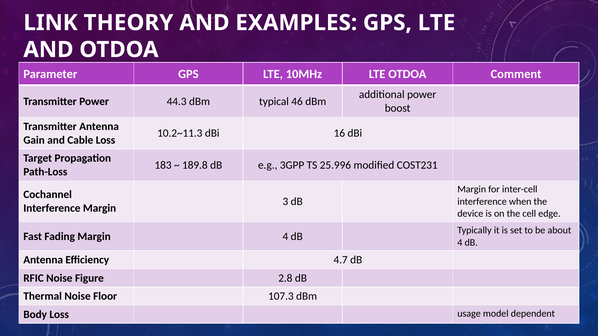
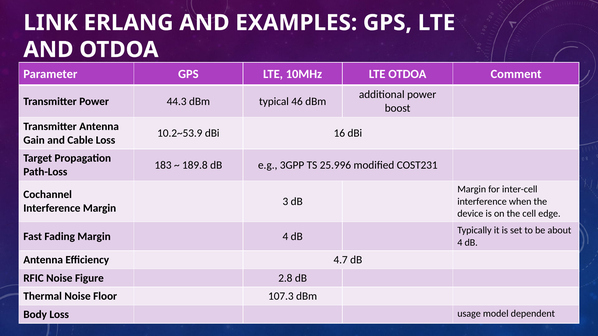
THEORY: THEORY -> ERLANG
10.2~11.3: 10.2~11.3 -> 10.2~53.9
